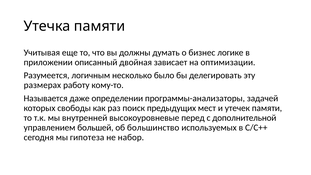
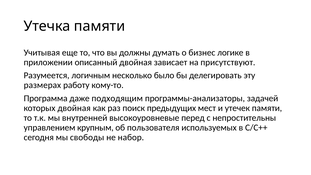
оптимизации: оптимизации -> присутствуют
Называется: Называется -> Программа
определении: определении -> подходящим
которых свободы: свободы -> двойная
дополнительной: дополнительной -> непростительны
большей: большей -> крупным
большинство: большинство -> пользователя
гипотеза: гипотеза -> свободы
